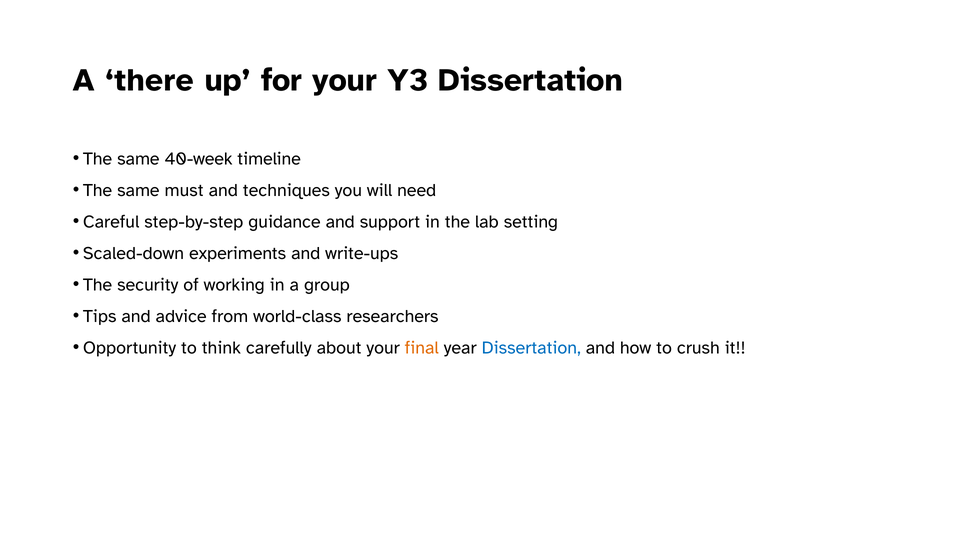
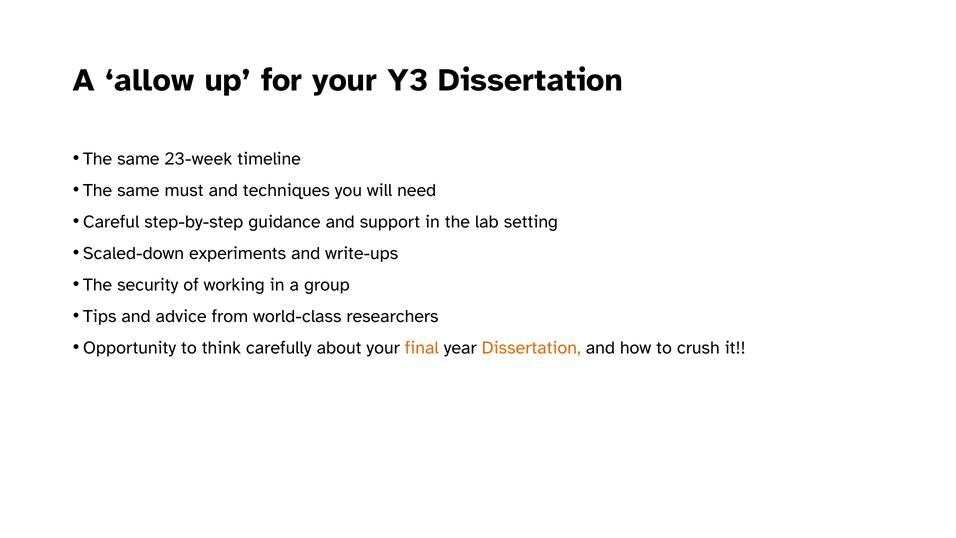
there: there -> allow
40-week: 40-week -> 23-week
Dissertation at (531, 348) colour: blue -> orange
